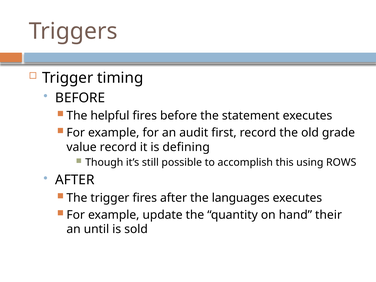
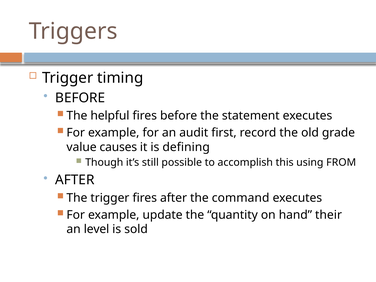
value record: record -> causes
ROWS: ROWS -> FROM
languages: languages -> command
until: until -> level
